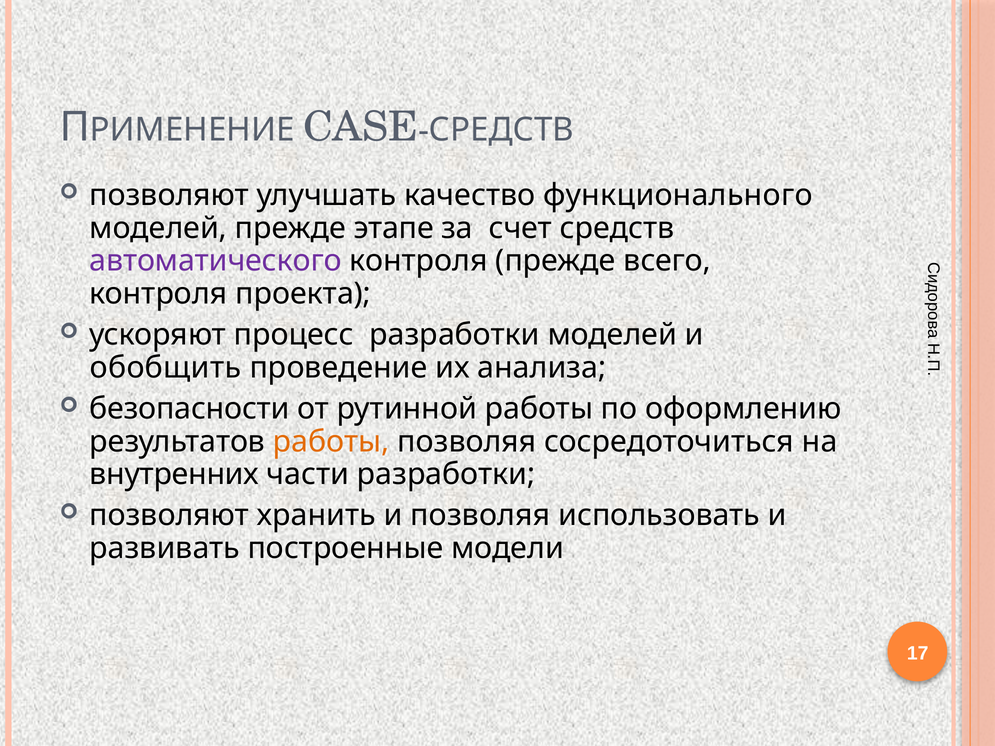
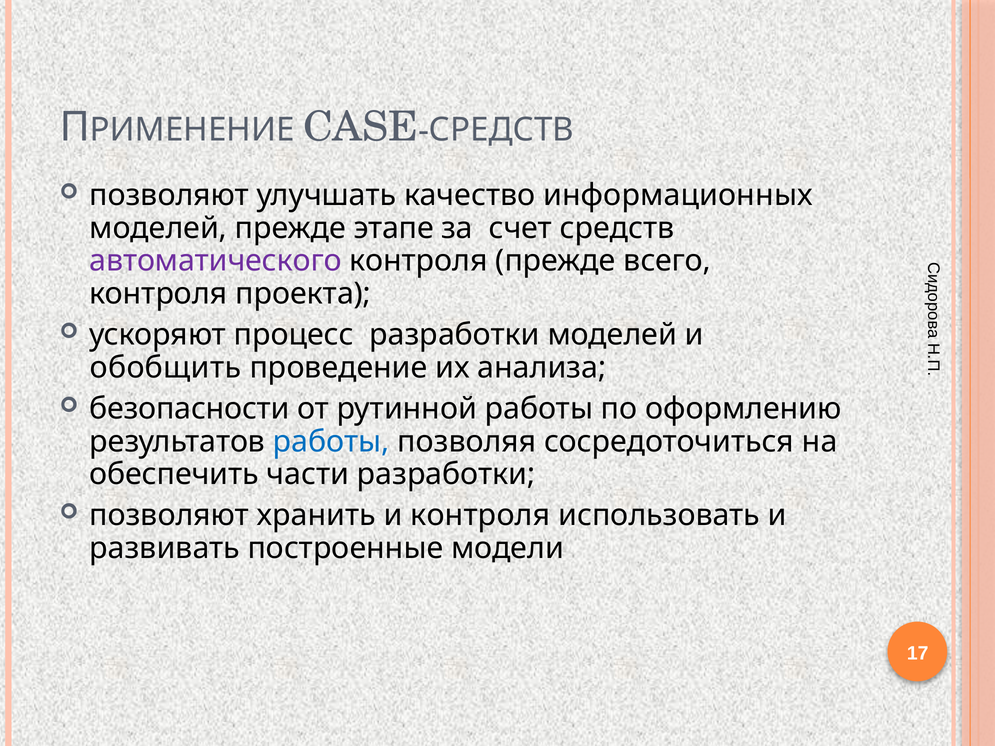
функционального: функционального -> информационных
работы at (331, 442) colour: orange -> blue
внутренних: внутренних -> обеспечить
и позволяя: позволяя -> контроля
